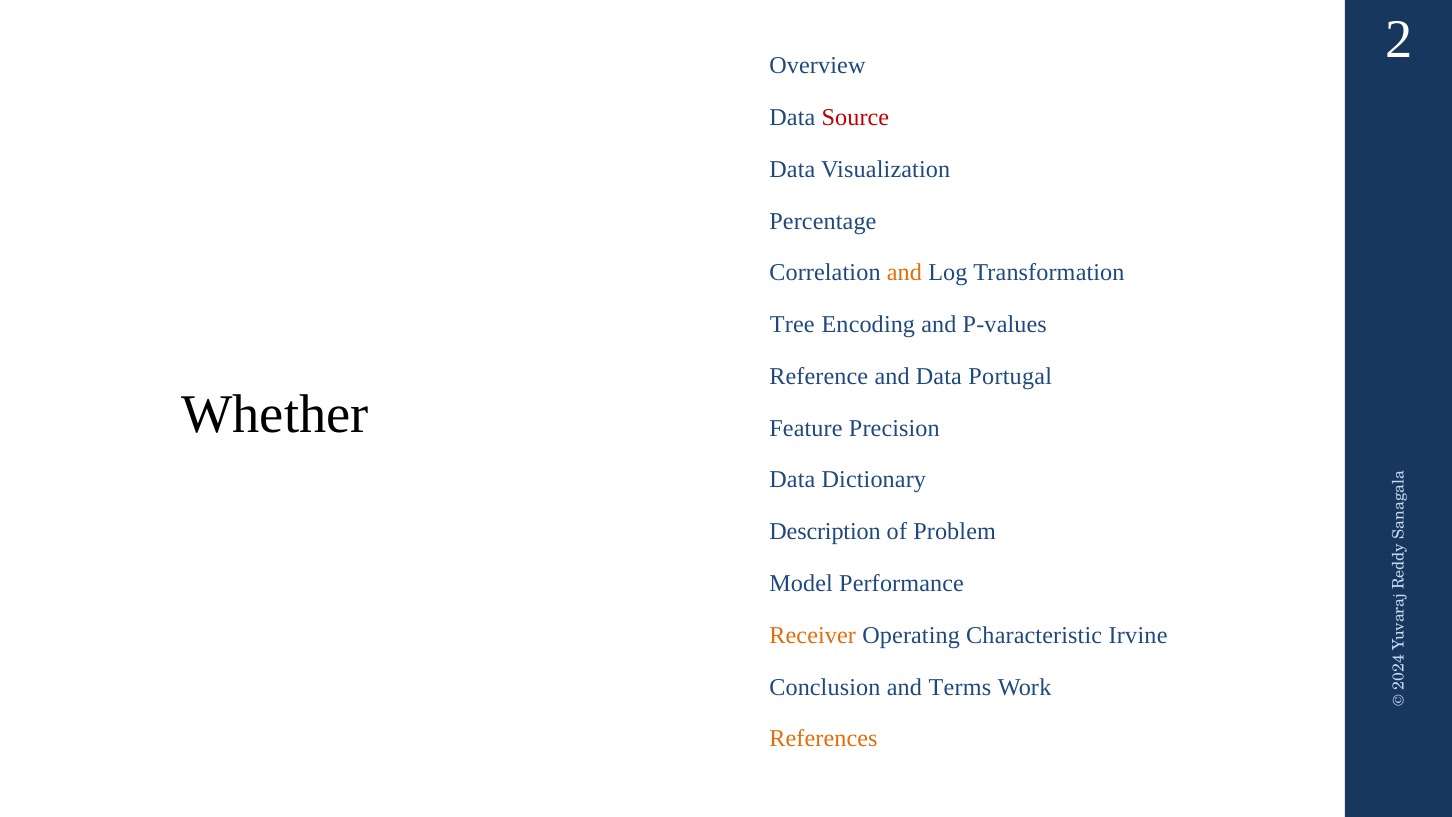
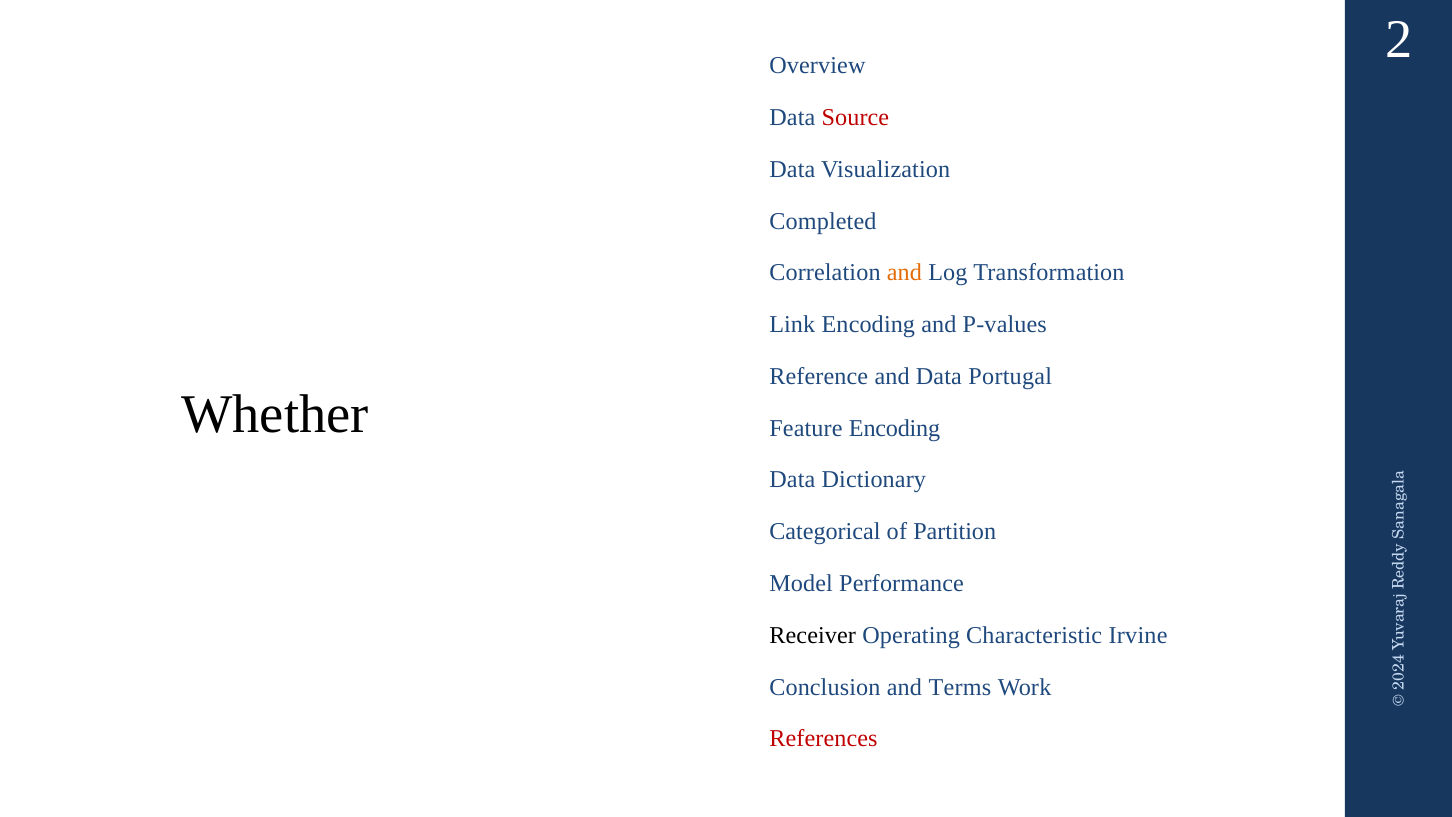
Percentage: Percentage -> Completed
Tree: Tree -> Link
Feature Precision: Precision -> Encoding
Description: Description -> Categorical
Problem: Problem -> Partition
Receiver colour: orange -> black
References colour: orange -> red
